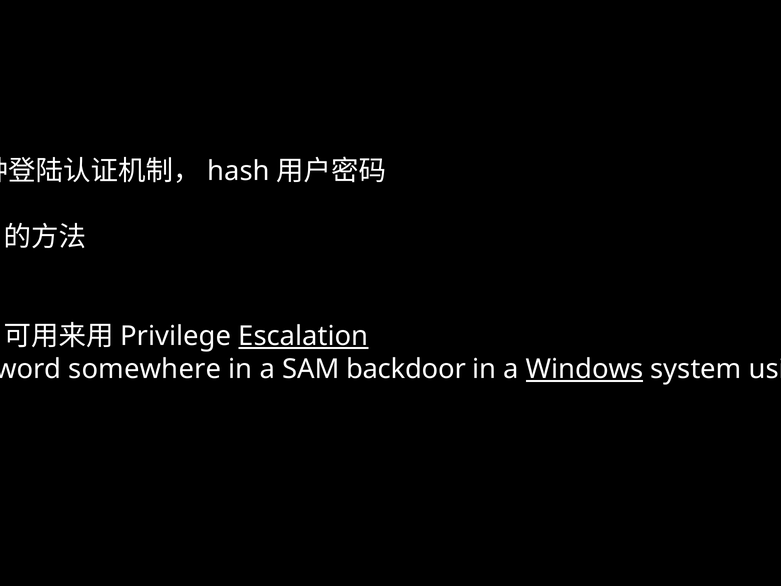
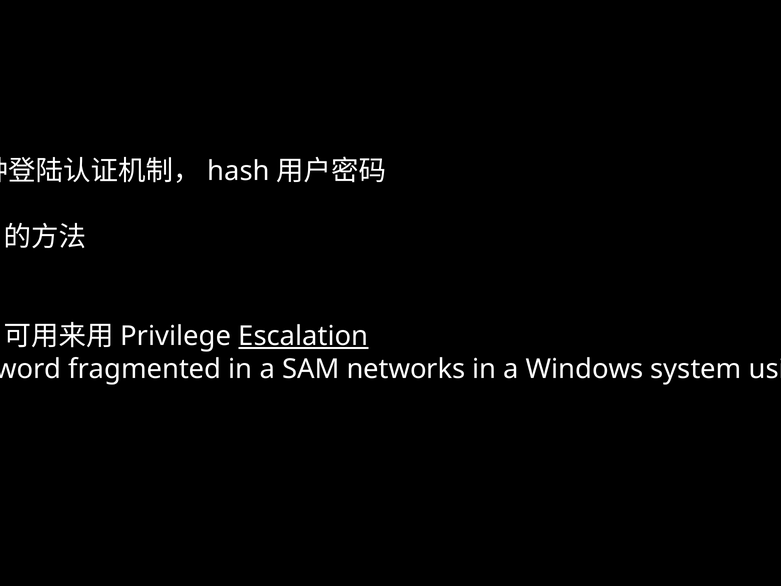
somewhere: somewhere -> fragmented
SAM backdoor: backdoor -> networks
Windows at (585, 369) underline: present -> none
